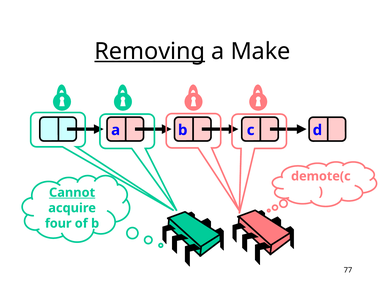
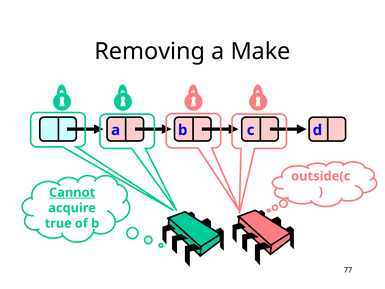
Removing underline: present -> none
demote(c: demote(c -> outside(c
four: four -> true
